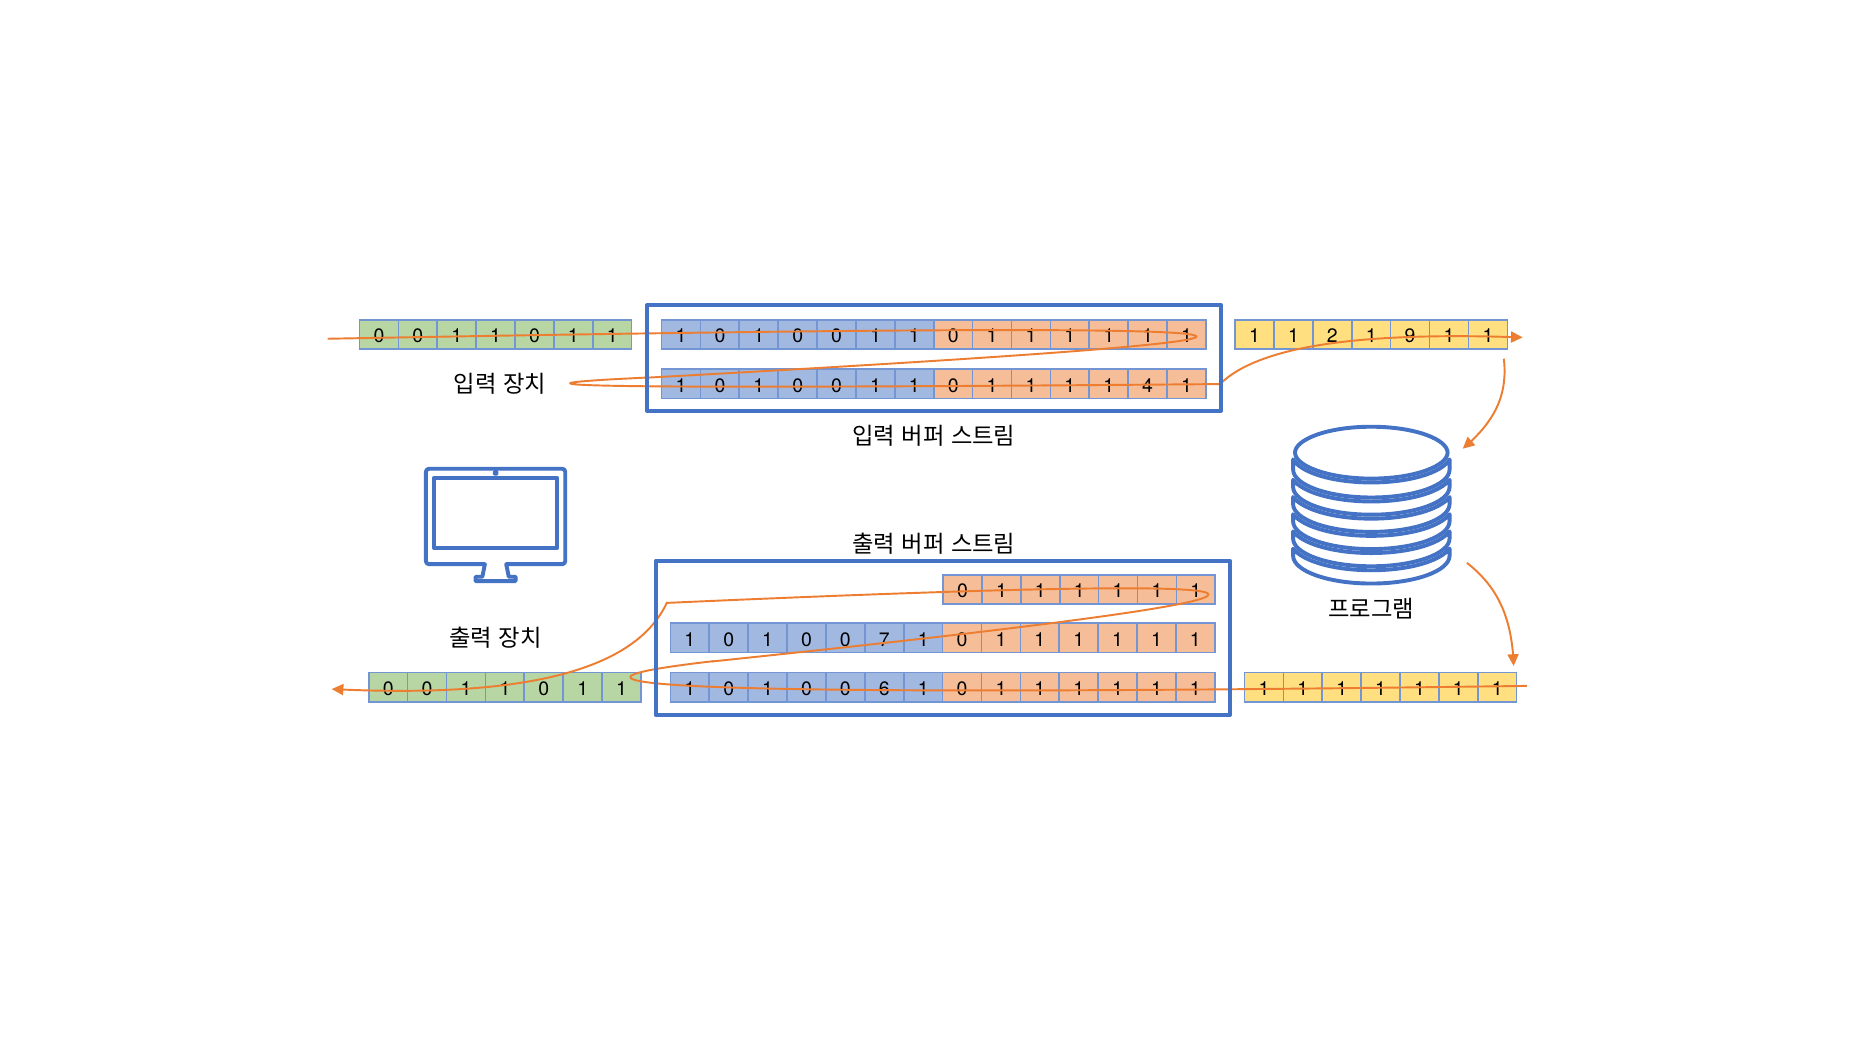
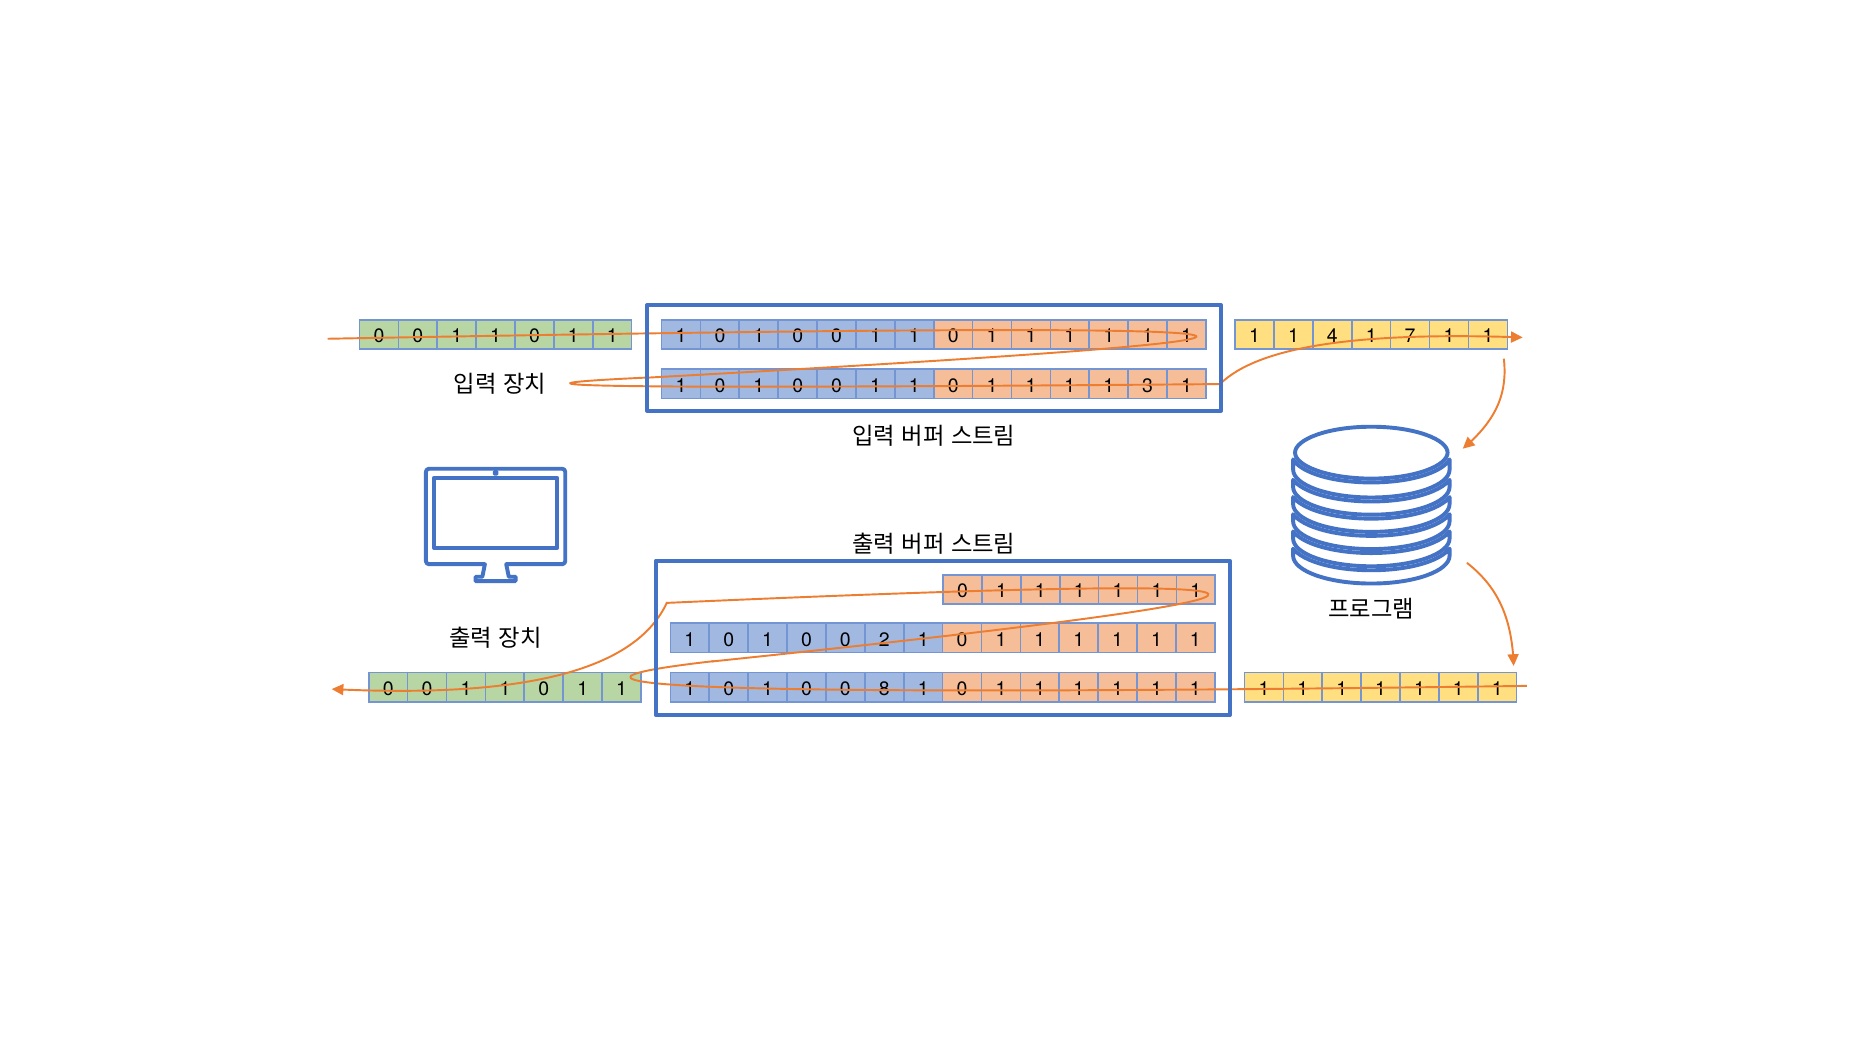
2: 2 -> 4
9: 9 -> 7
4: 4 -> 3
7: 7 -> 2
6: 6 -> 8
